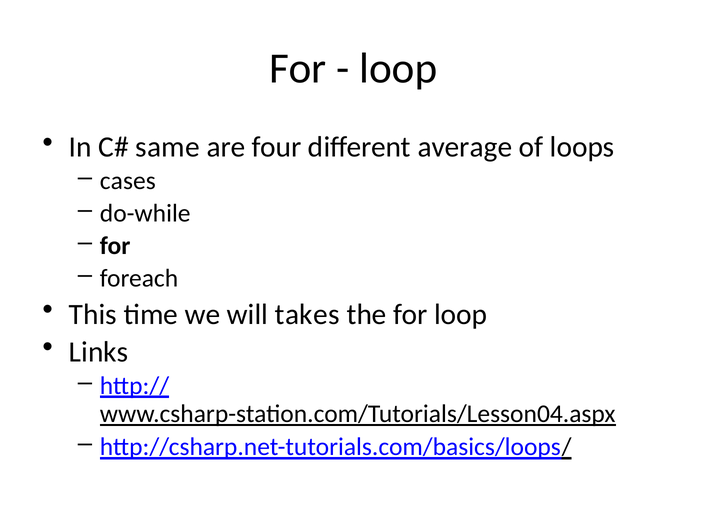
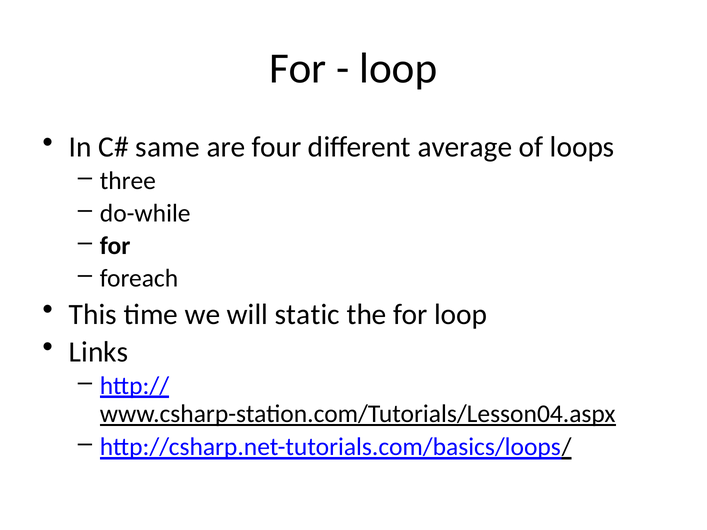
cases: cases -> three
takes: takes -> static
